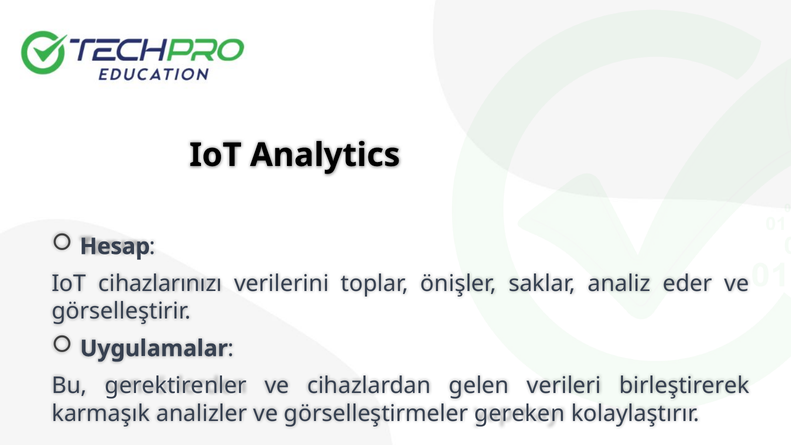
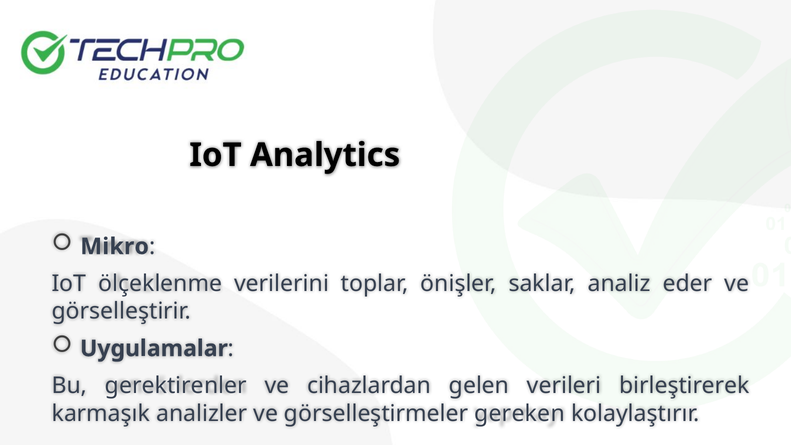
Hesap: Hesap -> Mikro
cihazlarınızı: cihazlarınızı -> ölçeklenme
